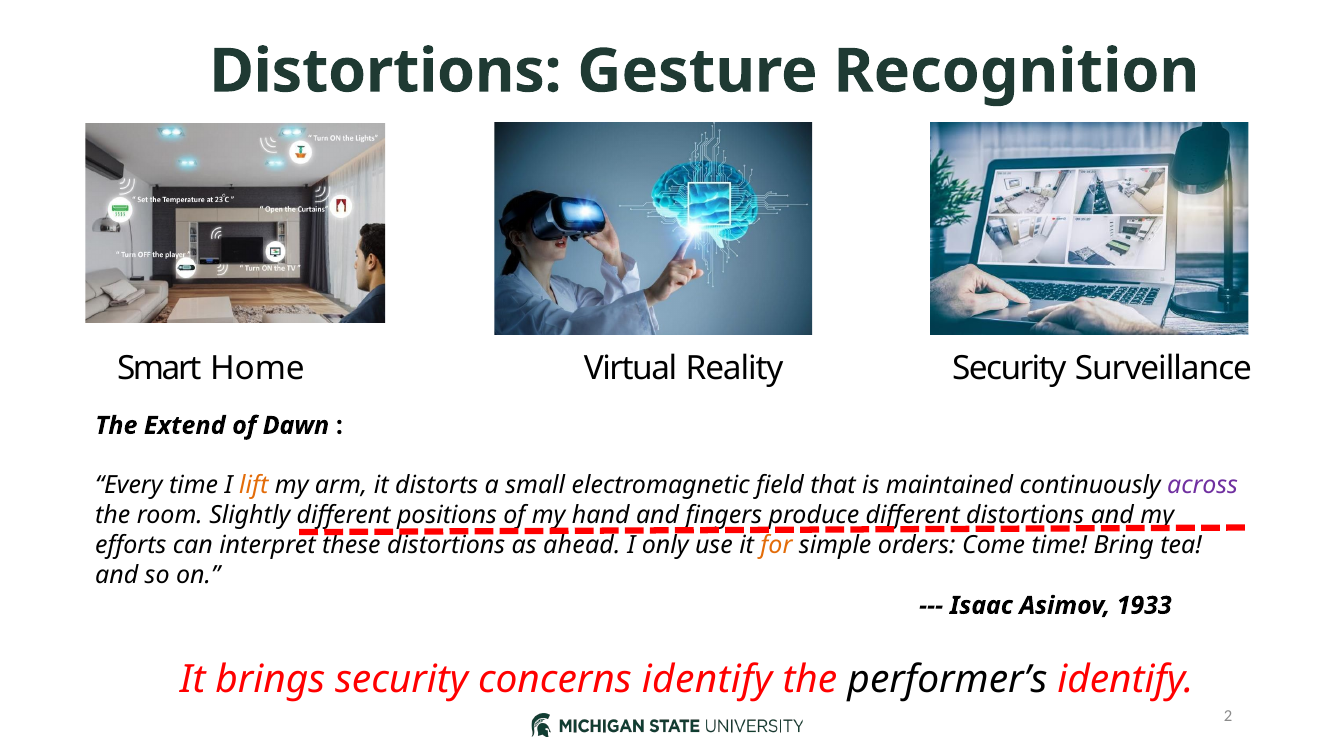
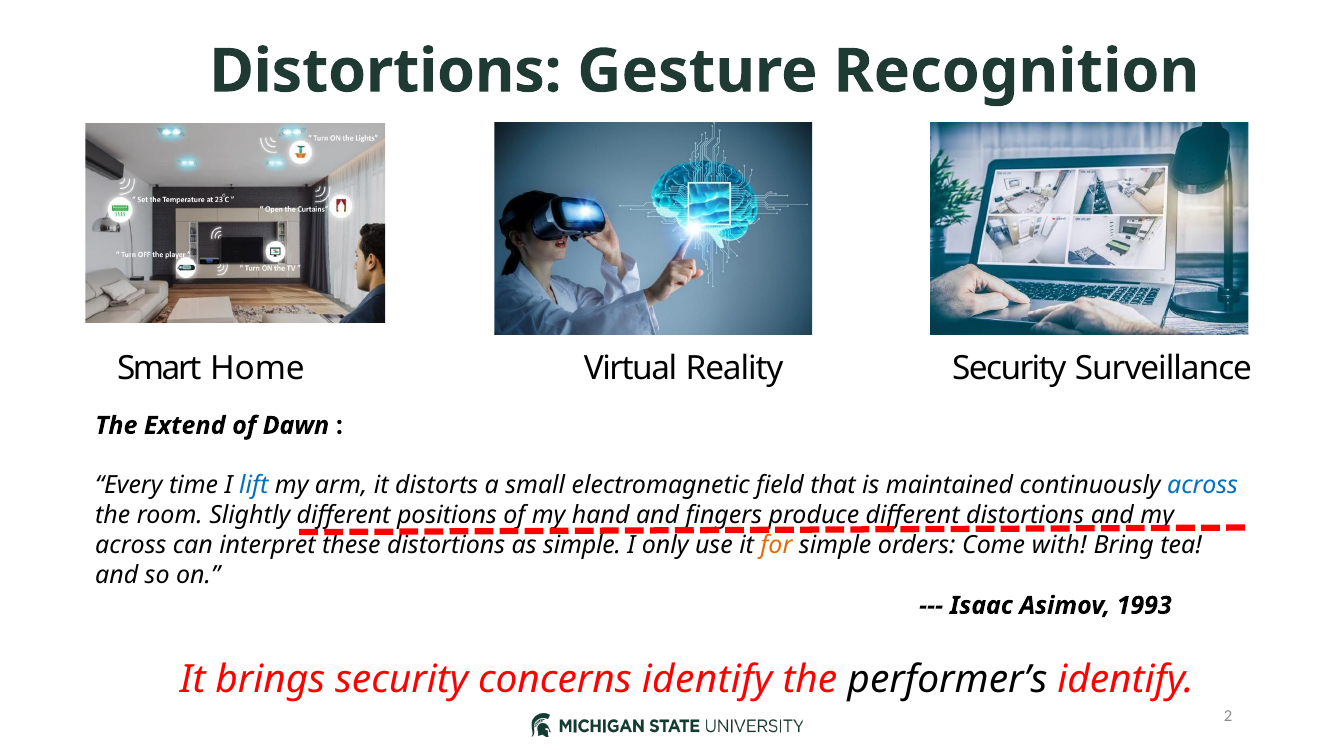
lift colour: orange -> blue
across at (1203, 486) colour: purple -> blue
efforts at (131, 546): efforts -> across
as ahead: ahead -> simple
Come time: time -> with
1933: 1933 -> 1993
